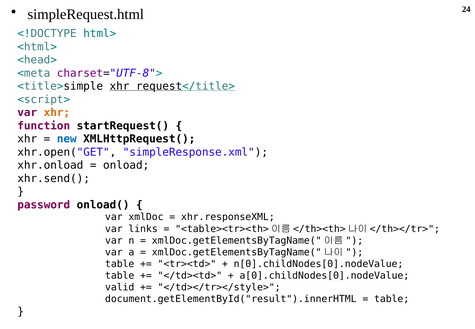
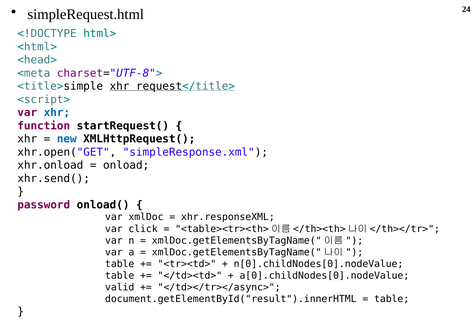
xhr at (57, 113) colour: orange -> blue
links: links -> click
</td></tr></style>: </td></tr></style> -> </td></tr></async>
